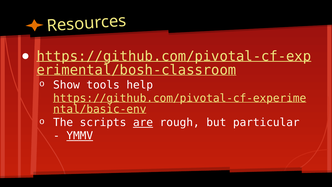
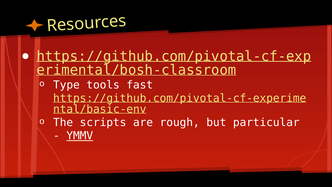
Show: Show -> Type
help: help -> fast
are underline: present -> none
